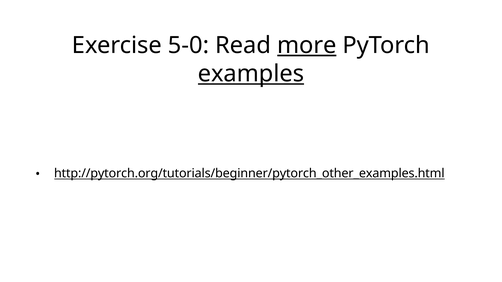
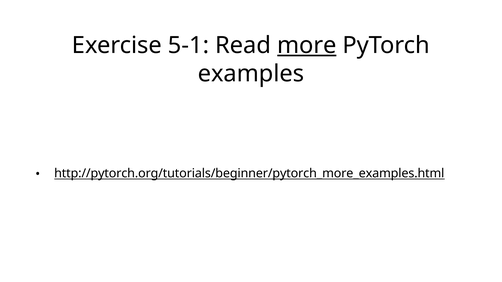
5-0: 5-0 -> 5-1
examples underline: present -> none
http://pytorch.org/tutorials/beginner/pytorch_other_examples.html: http://pytorch.org/tutorials/beginner/pytorch_other_examples.html -> http://pytorch.org/tutorials/beginner/pytorch_more_examples.html
